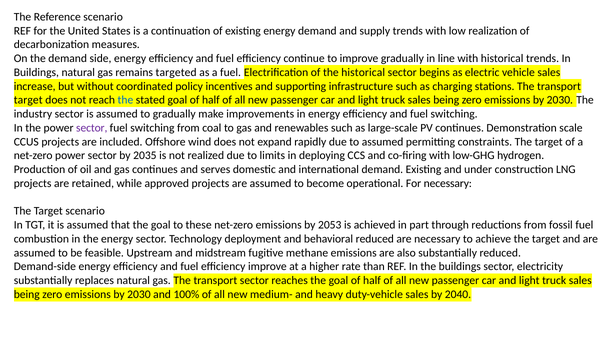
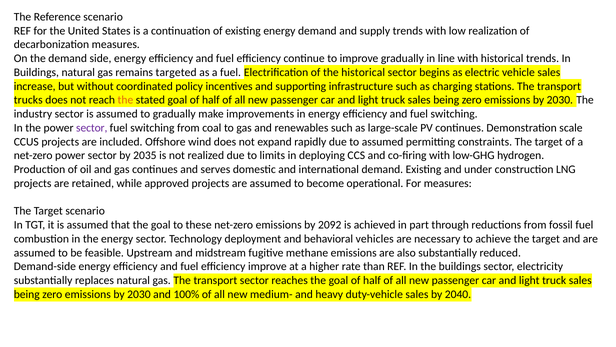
target at (28, 100): target -> trucks
the at (125, 100) colour: blue -> orange
For necessary: necessary -> measures
2053: 2053 -> 2092
behavioral reduced: reduced -> vehicles
